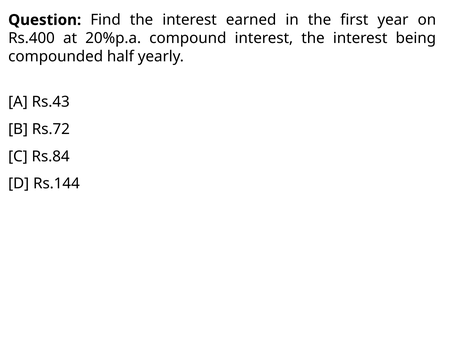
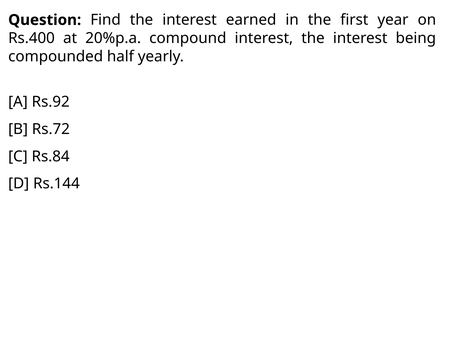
Rs.43: Rs.43 -> Rs.92
